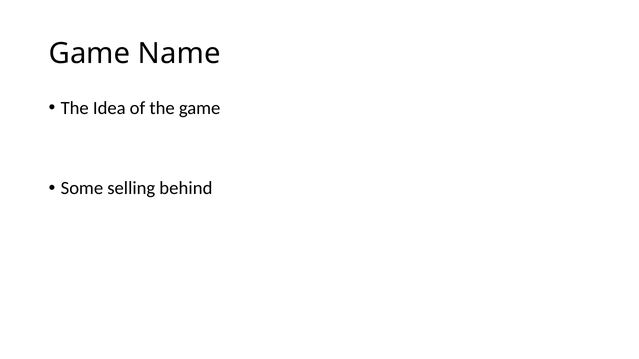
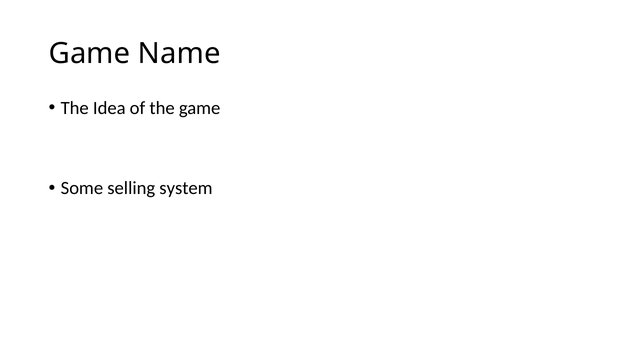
behind: behind -> system
